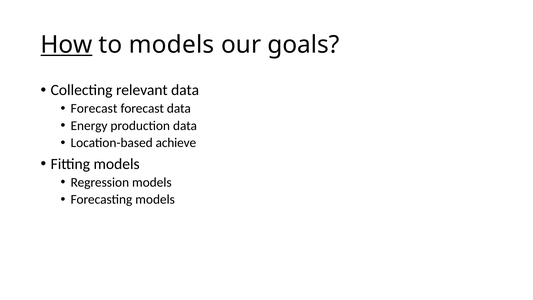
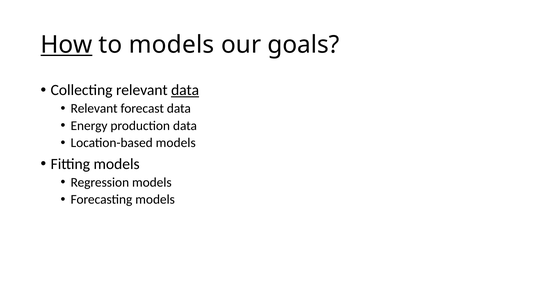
data at (185, 90) underline: none -> present
Forecast at (94, 108): Forecast -> Relevant
Location-based achieve: achieve -> models
